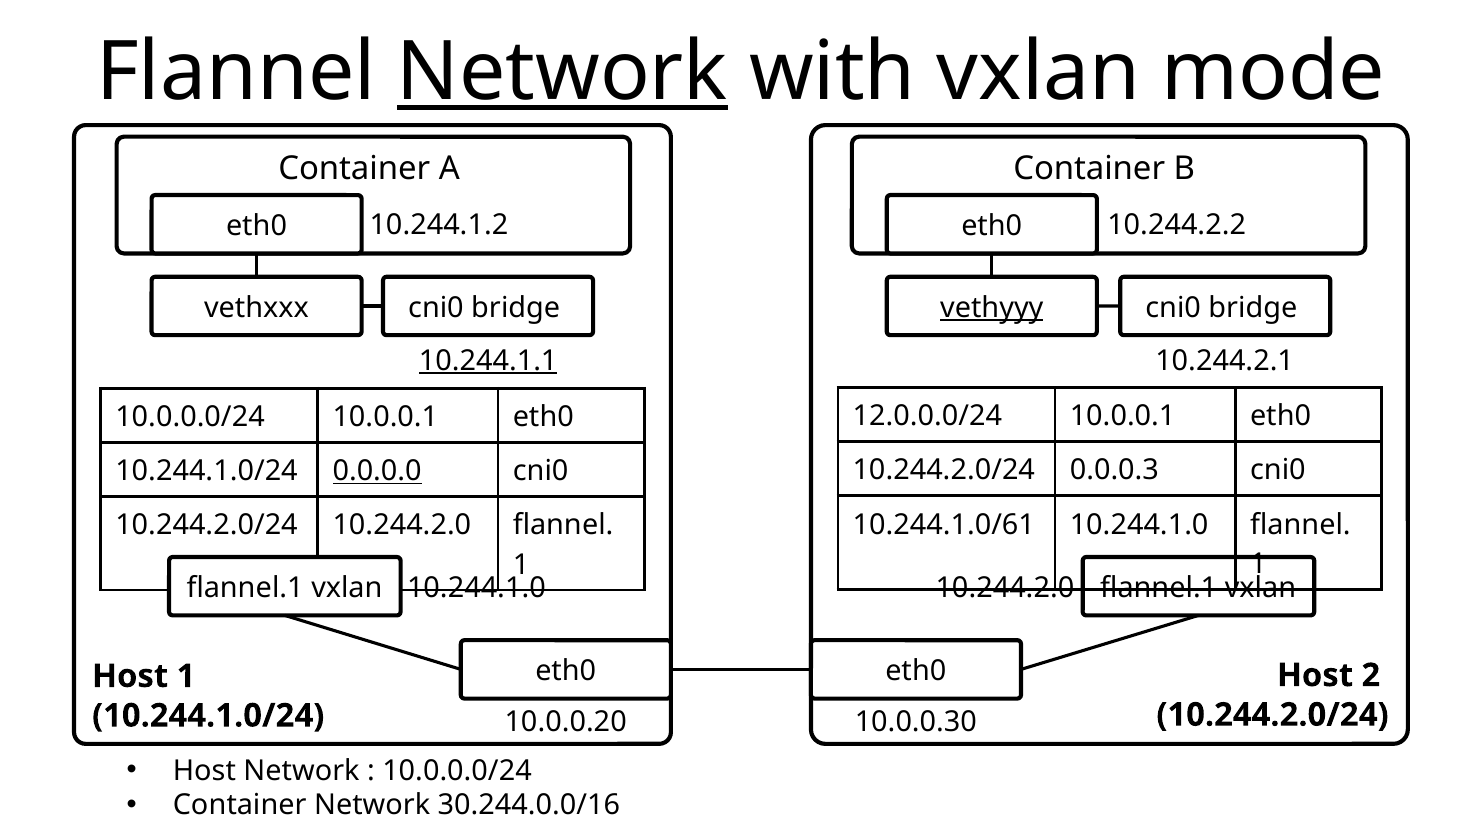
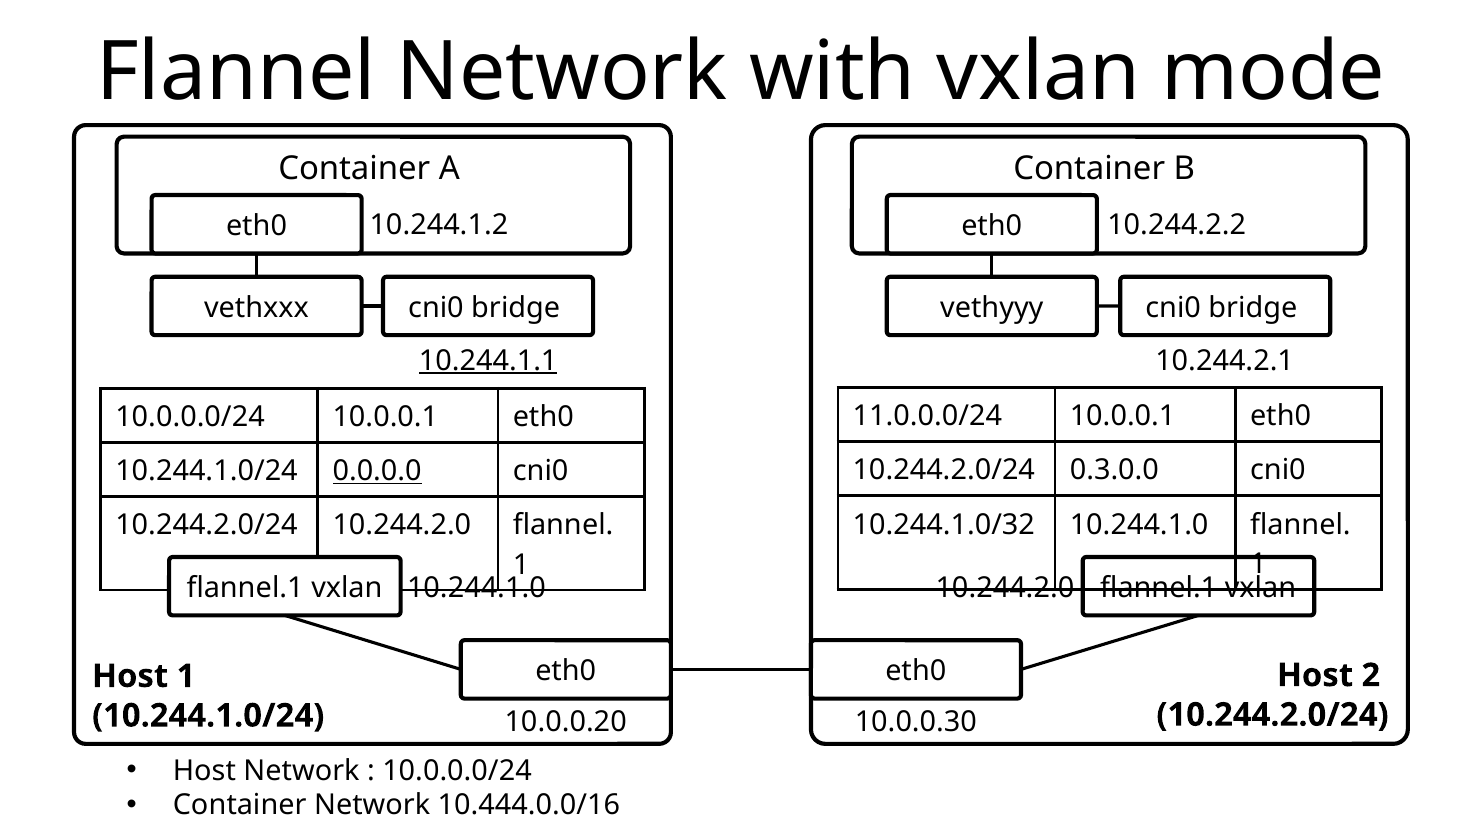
Network at (562, 72) underline: present -> none
vethyyy underline: present -> none
12.0.0.0/24: 12.0.0.0/24 -> 11.0.0.0/24
0.0.0.3: 0.0.0.3 -> 0.3.0.0
10.244.1.0/61: 10.244.1.0/61 -> 10.244.1.0/32
30.244.0.0/16: 30.244.0.0/16 -> 10.444.0.0/16
